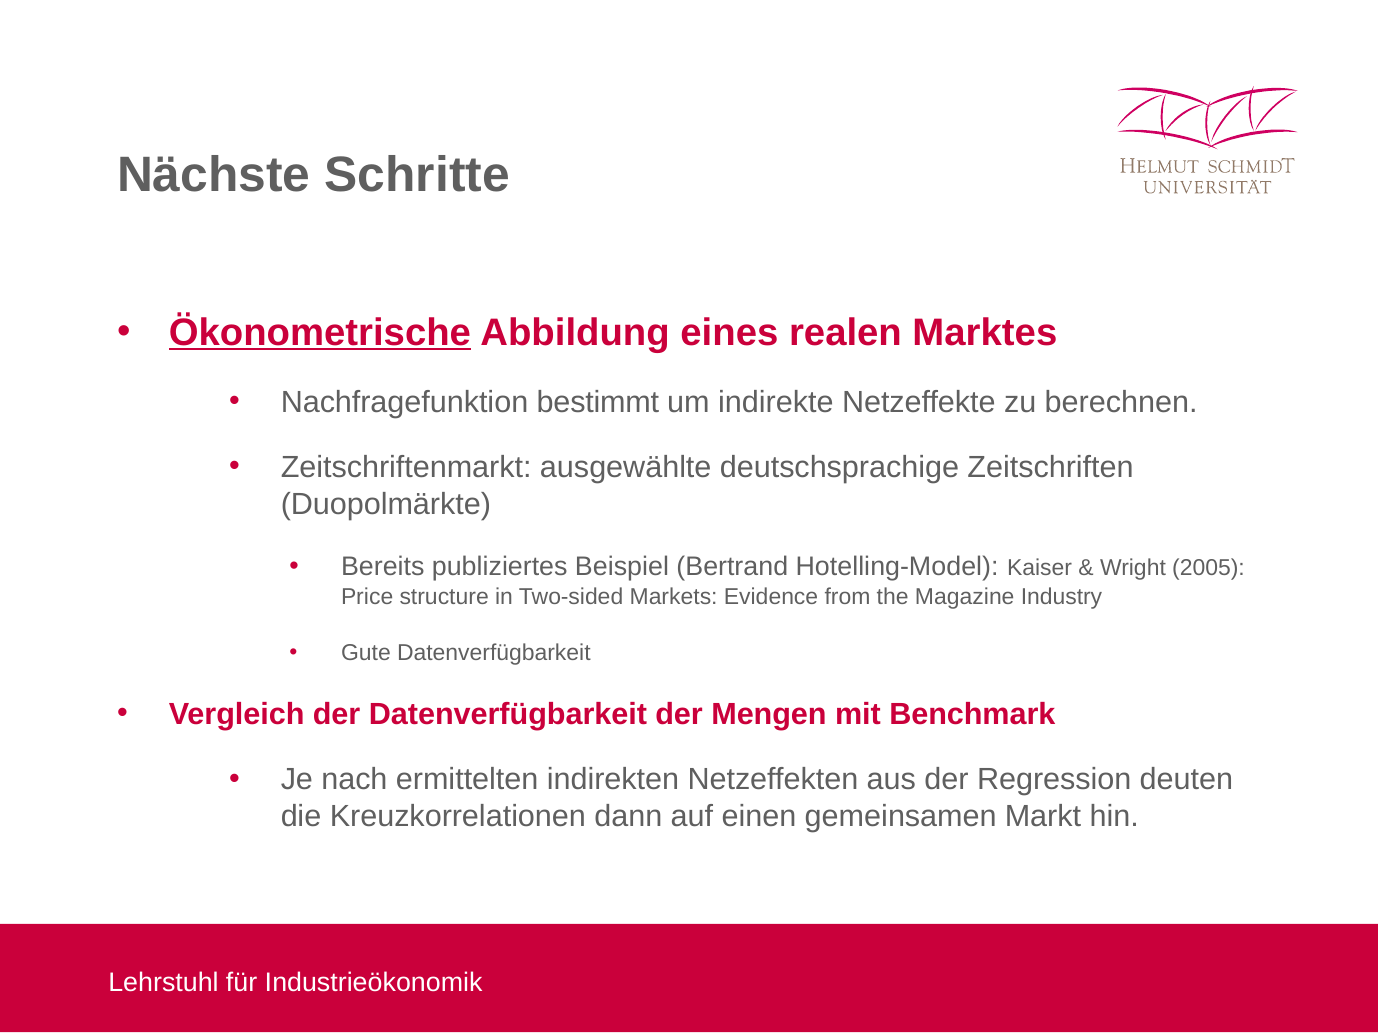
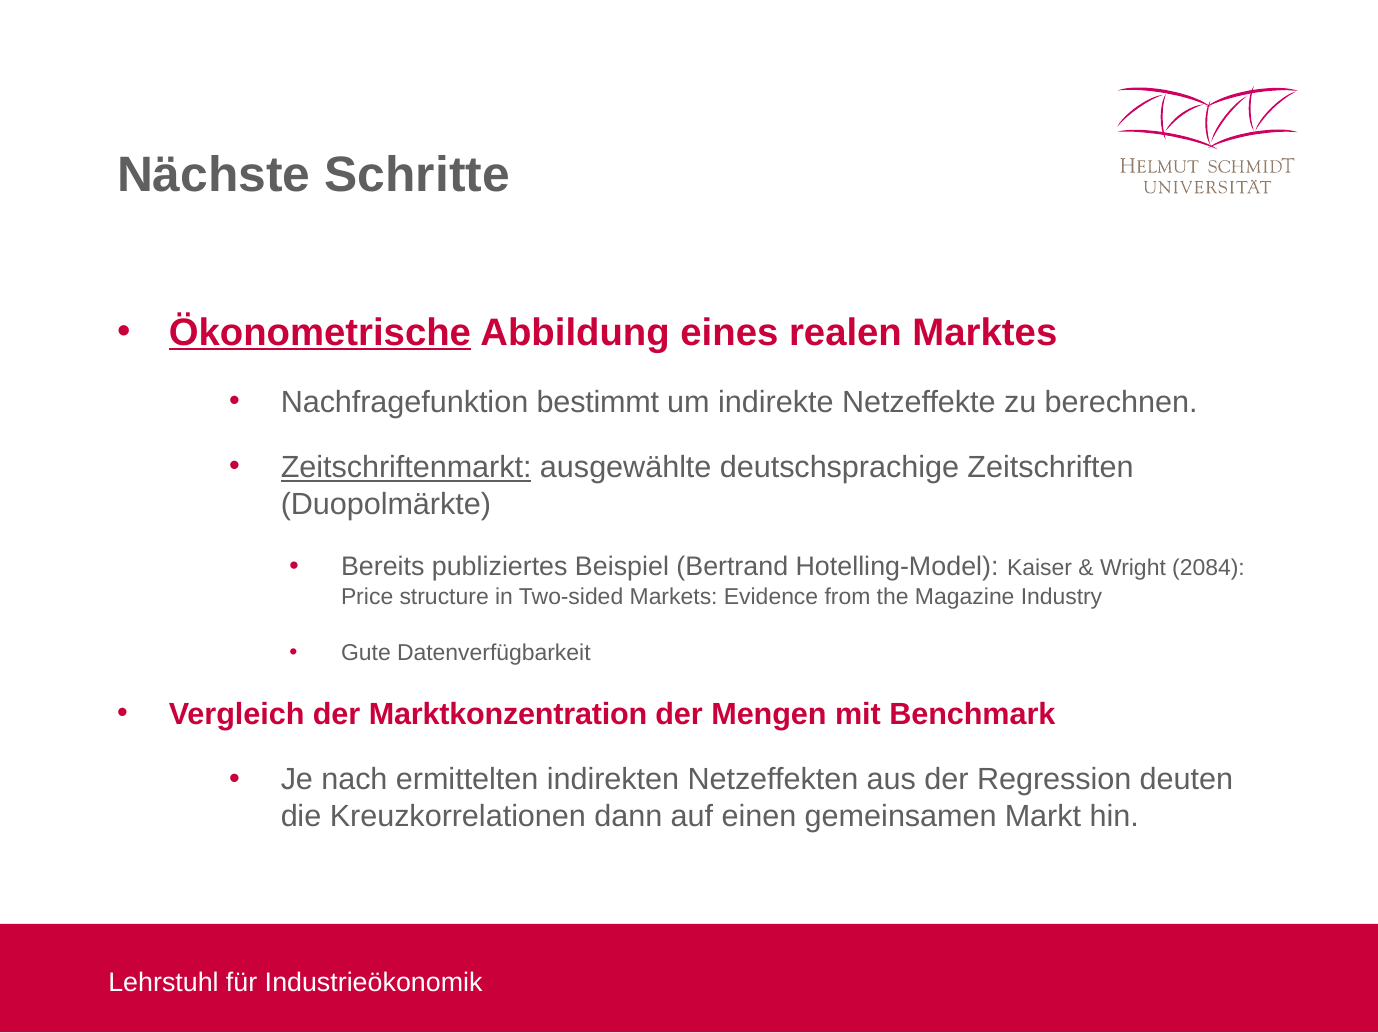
Zeitschriftenmarkt underline: none -> present
2005: 2005 -> 2084
der Datenverfügbarkeit: Datenverfügbarkeit -> Marktkonzentration
